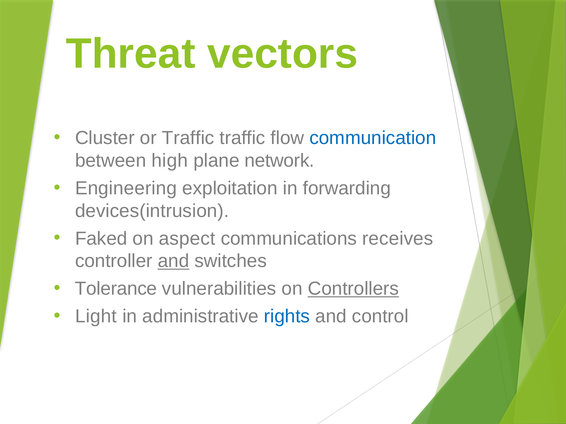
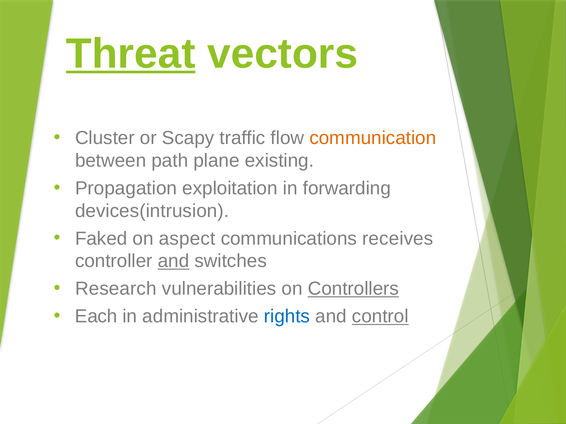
Threat underline: none -> present
or Traffic: Traffic -> Scapy
communication colour: blue -> orange
high: high -> path
network: network -> existing
Engineering: Engineering -> Propagation
Tolerance: Tolerance -> Research
Light: Light -> Each
control underline: none -> present
